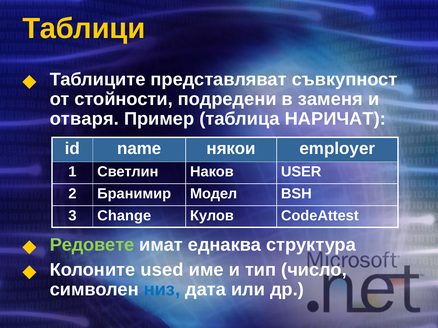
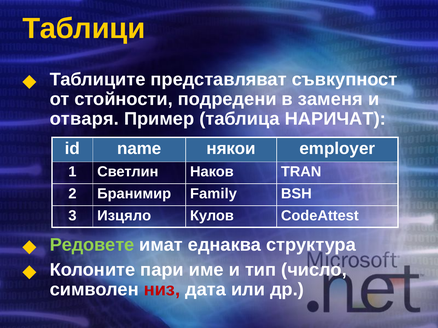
USER: USER -> TRAN
Модел: Модел -> Family
Change: Change -> Изцяло
used: used -> пари
низ colour: blue -> red
